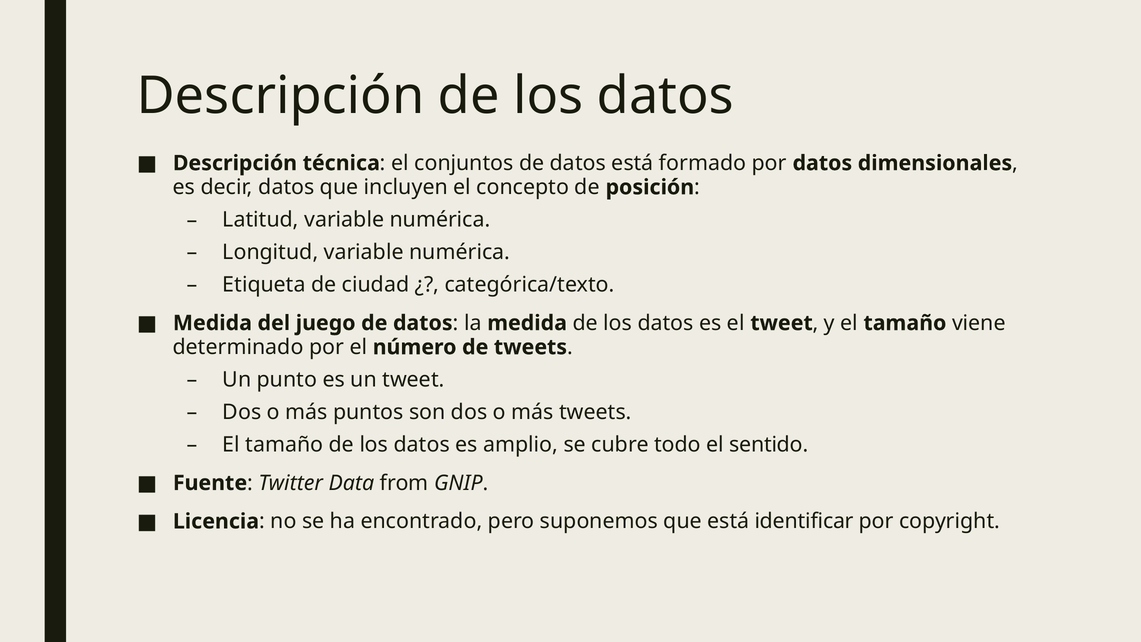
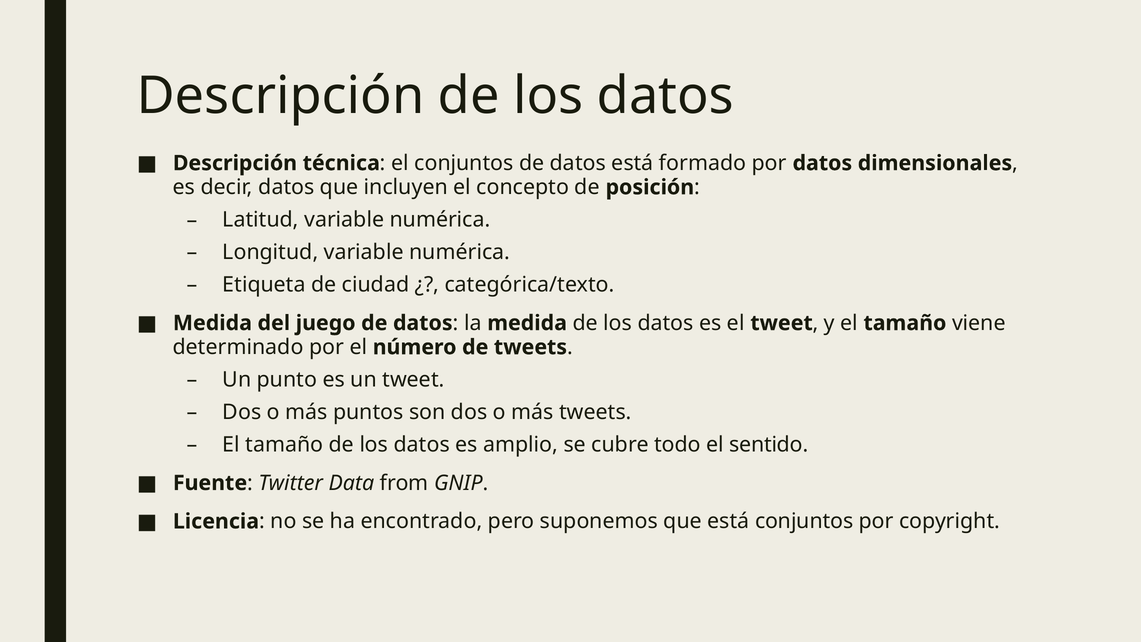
está identificar: identificar -> conjuntos
